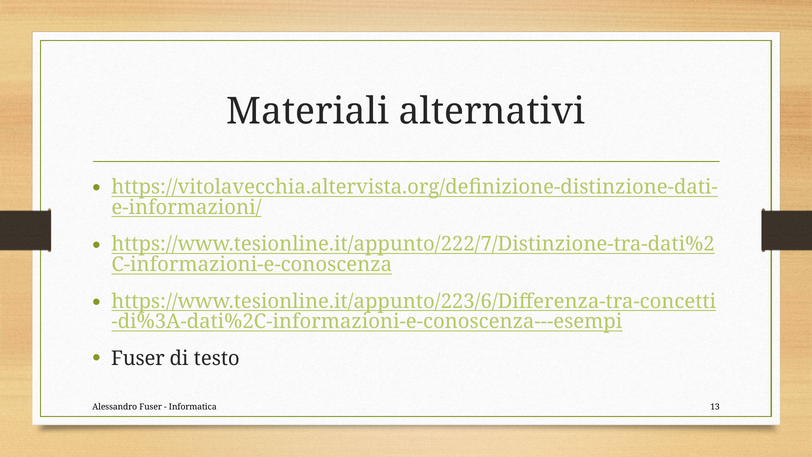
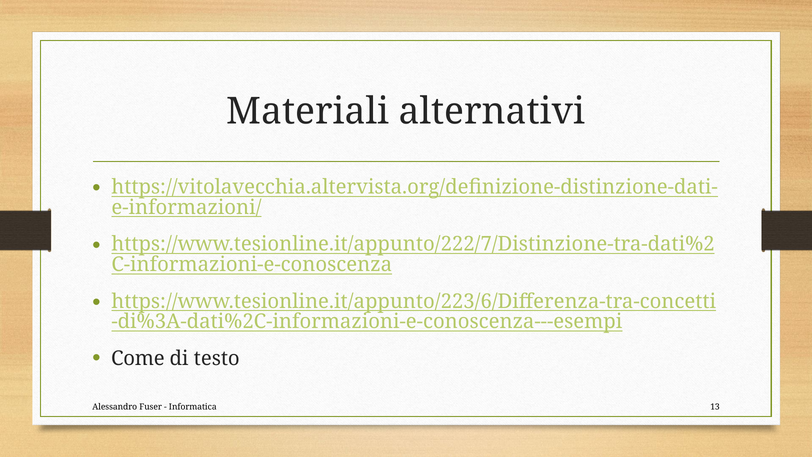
Fuser at (138, 358): Fuser -> Come
